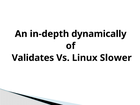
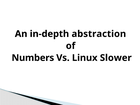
dynamically: dynamically -> abstraction
Validates: Validates -> Numbers
